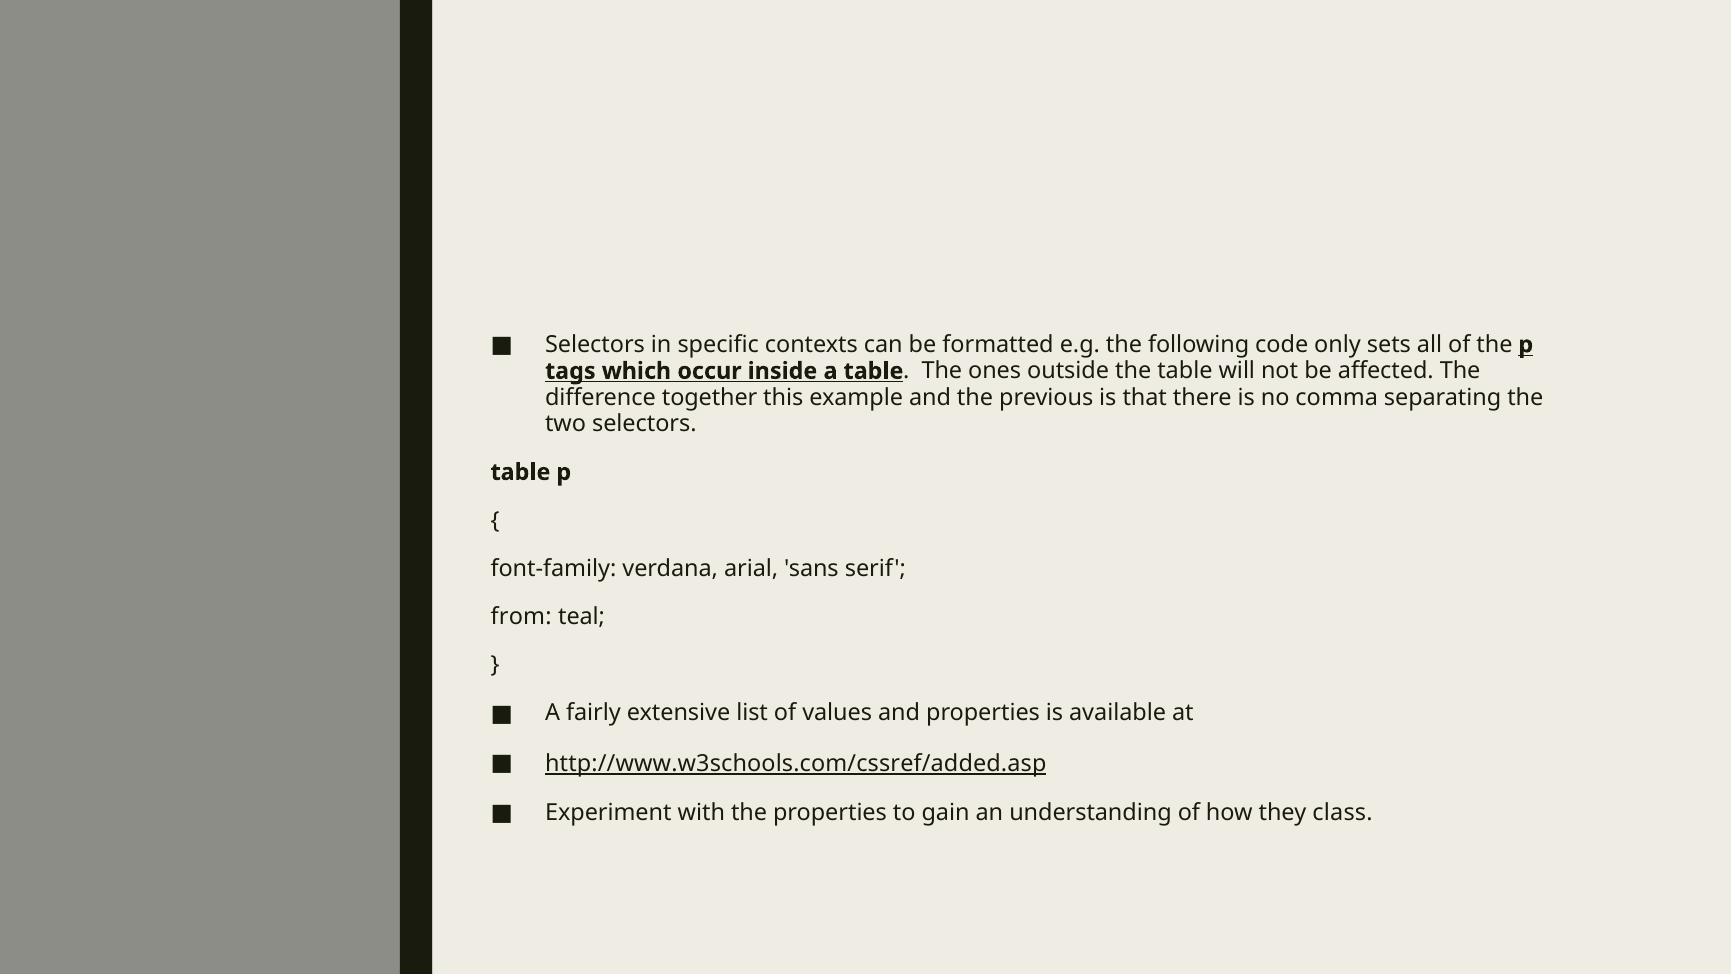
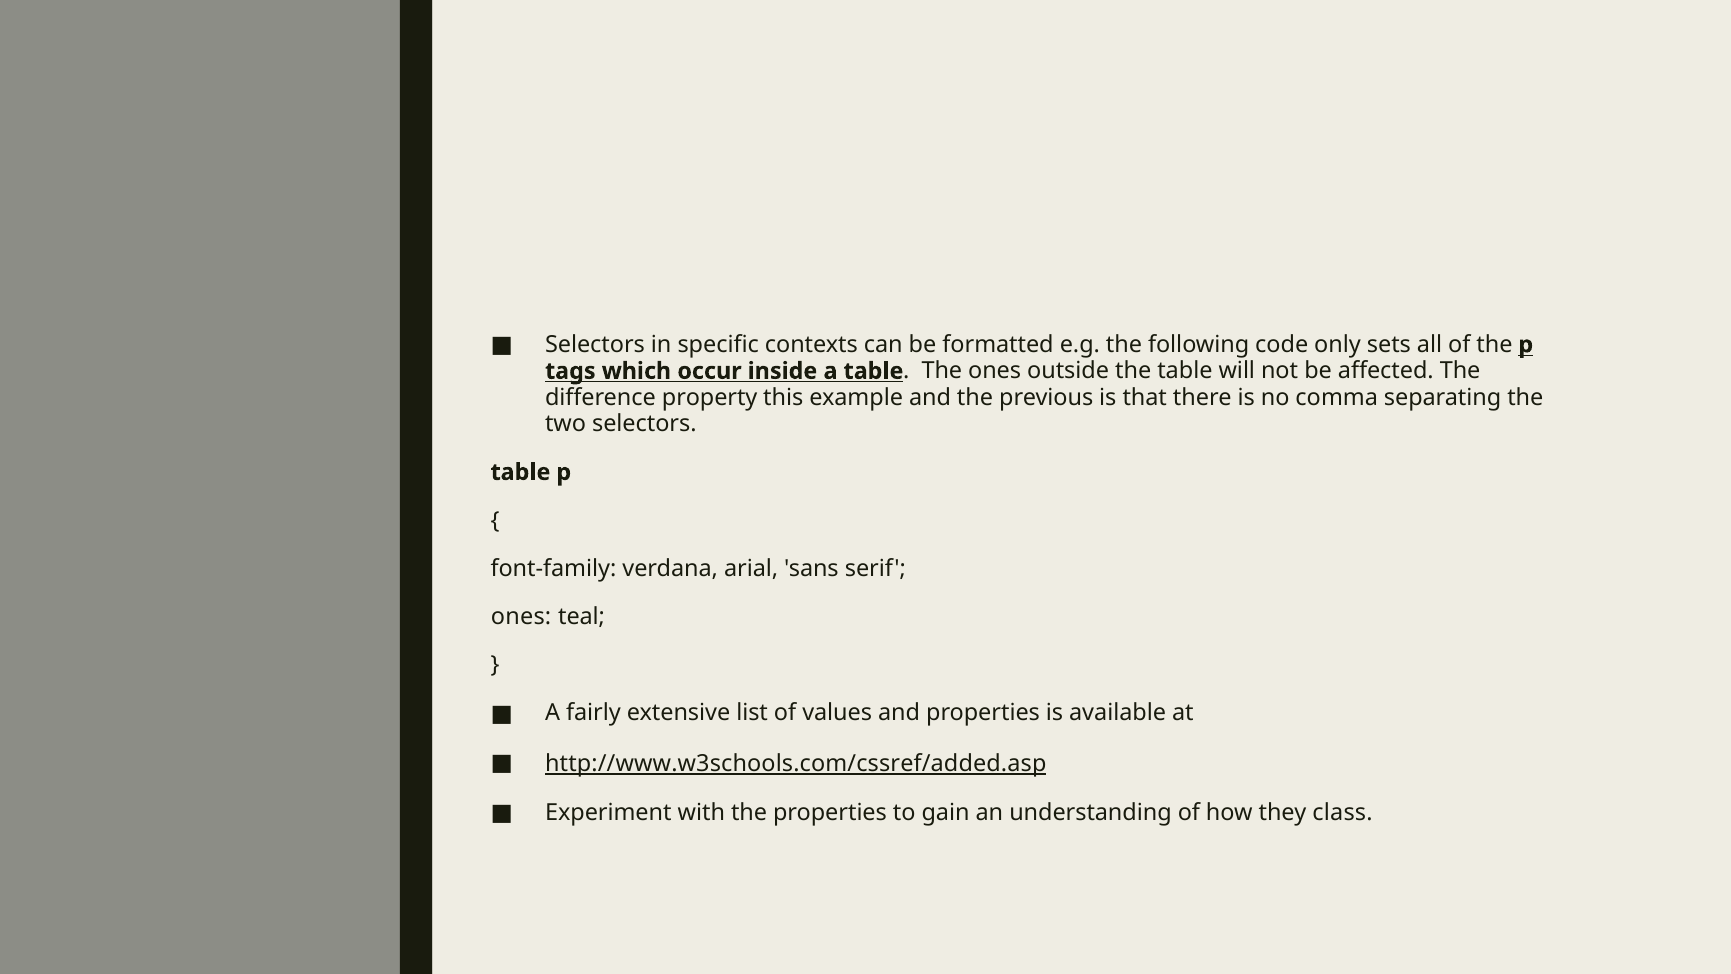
together: together -> property
from at (521, 616): from -> ones
